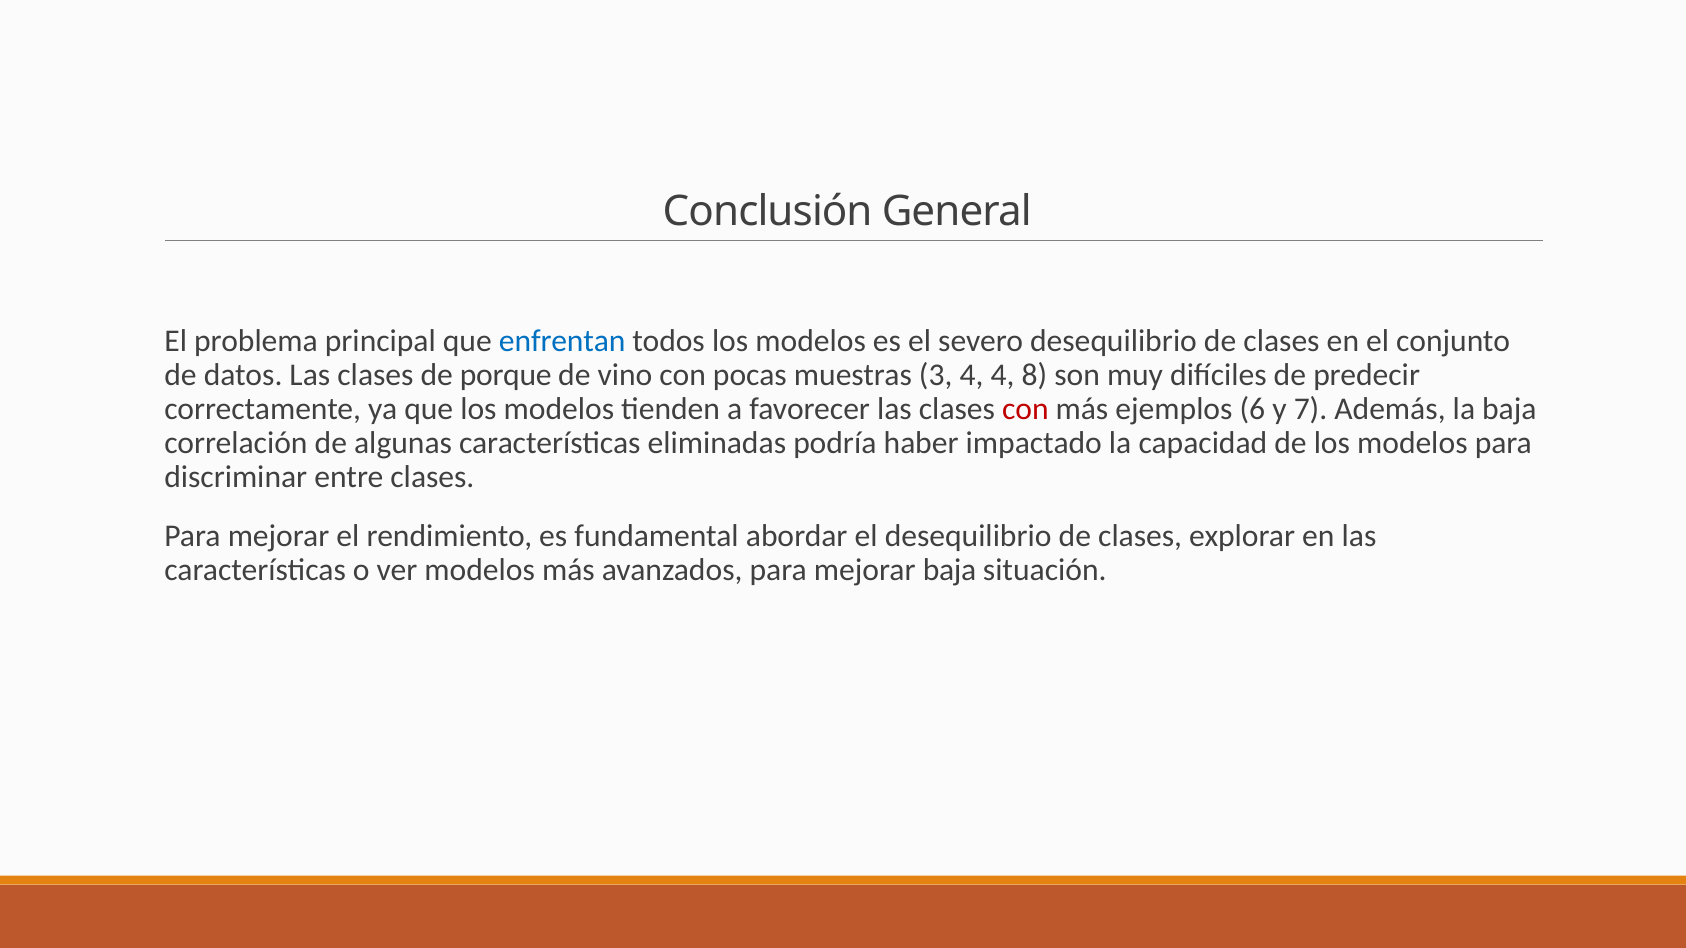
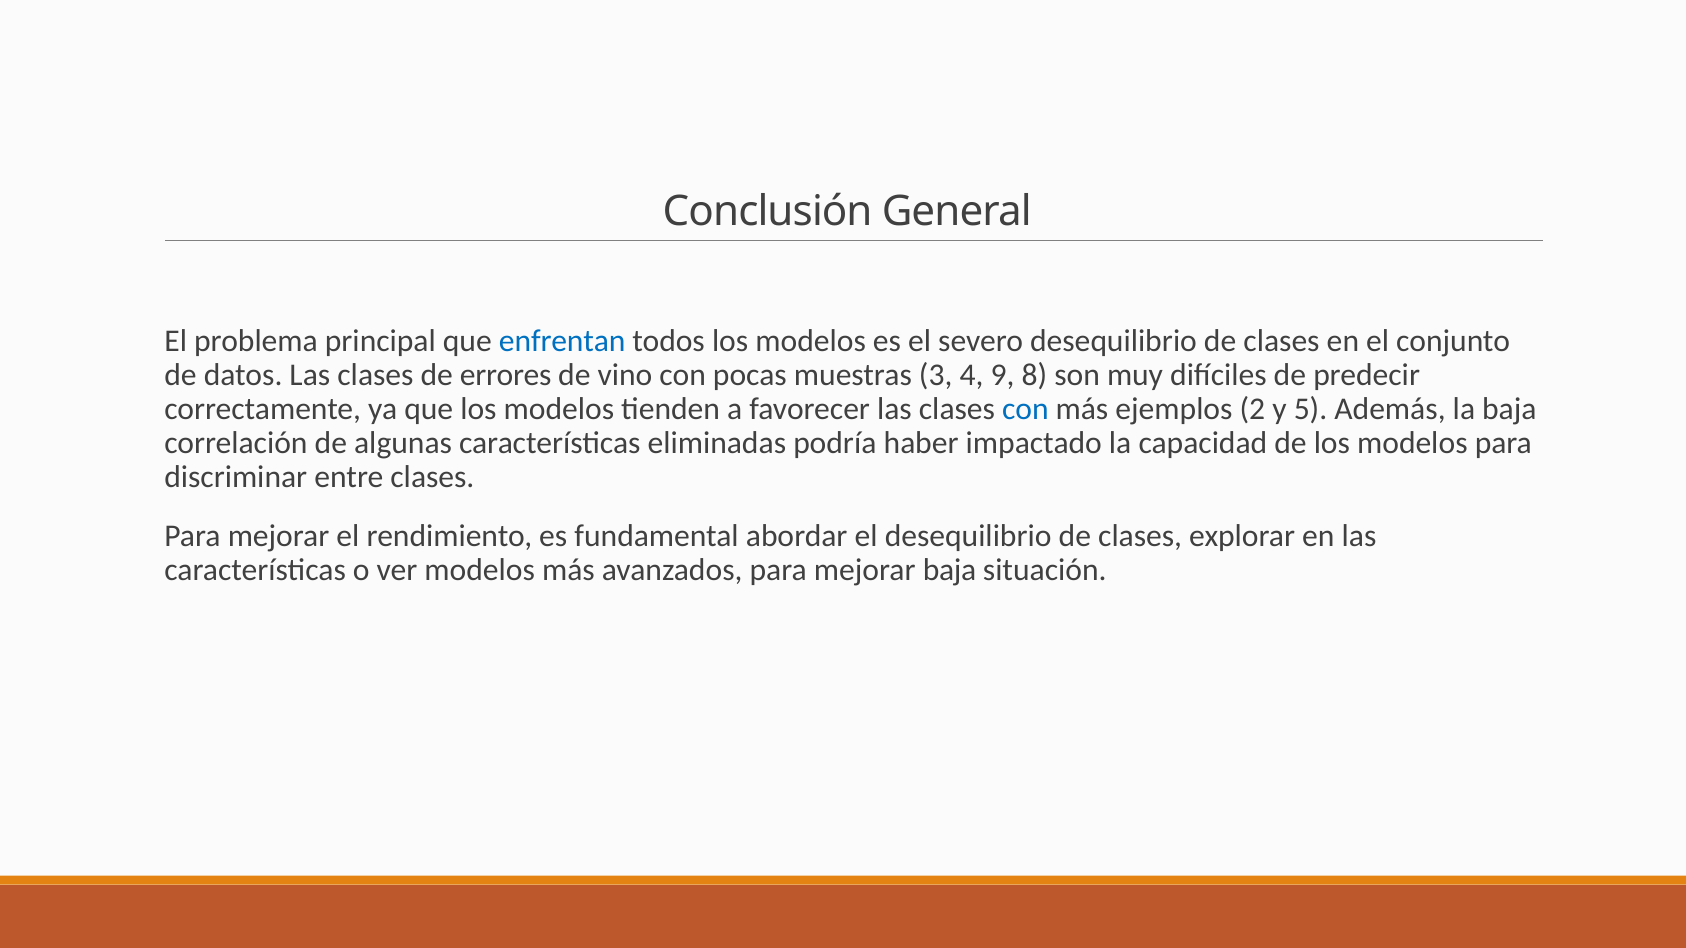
porque: porque -> errores
4 4: 4 -> 9
con at (1025, 409) colour: red -> blue
6: 6 -> 2
7: 7 -> 5
